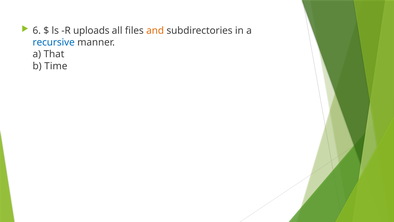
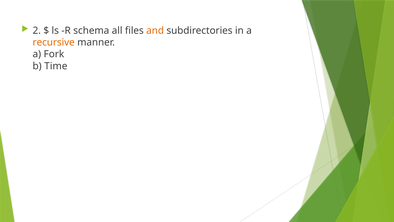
6: 6 -> 2
uploads: uploads -> schema
recursive colour: blue -> orange
That: That -> Fork
